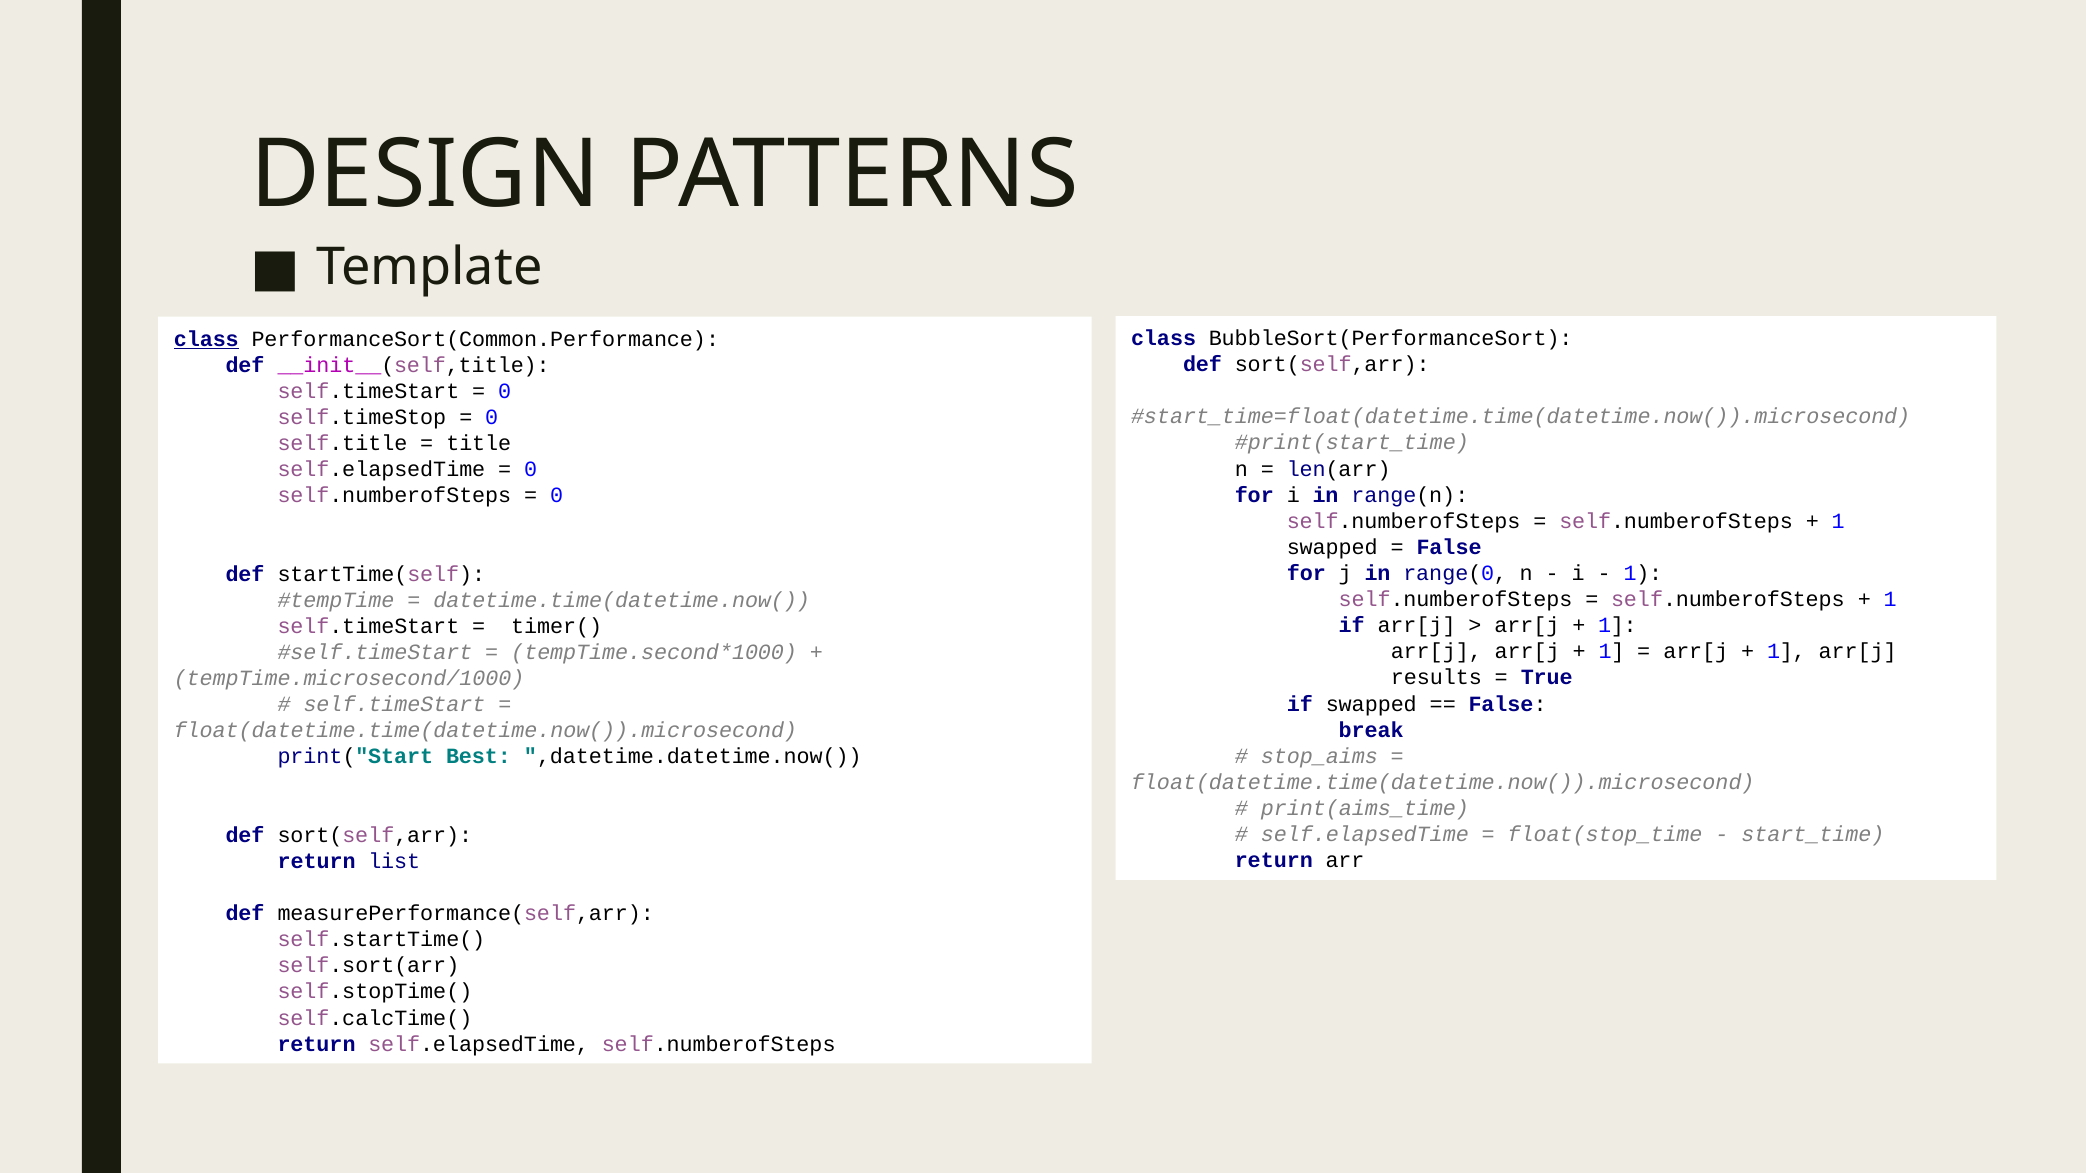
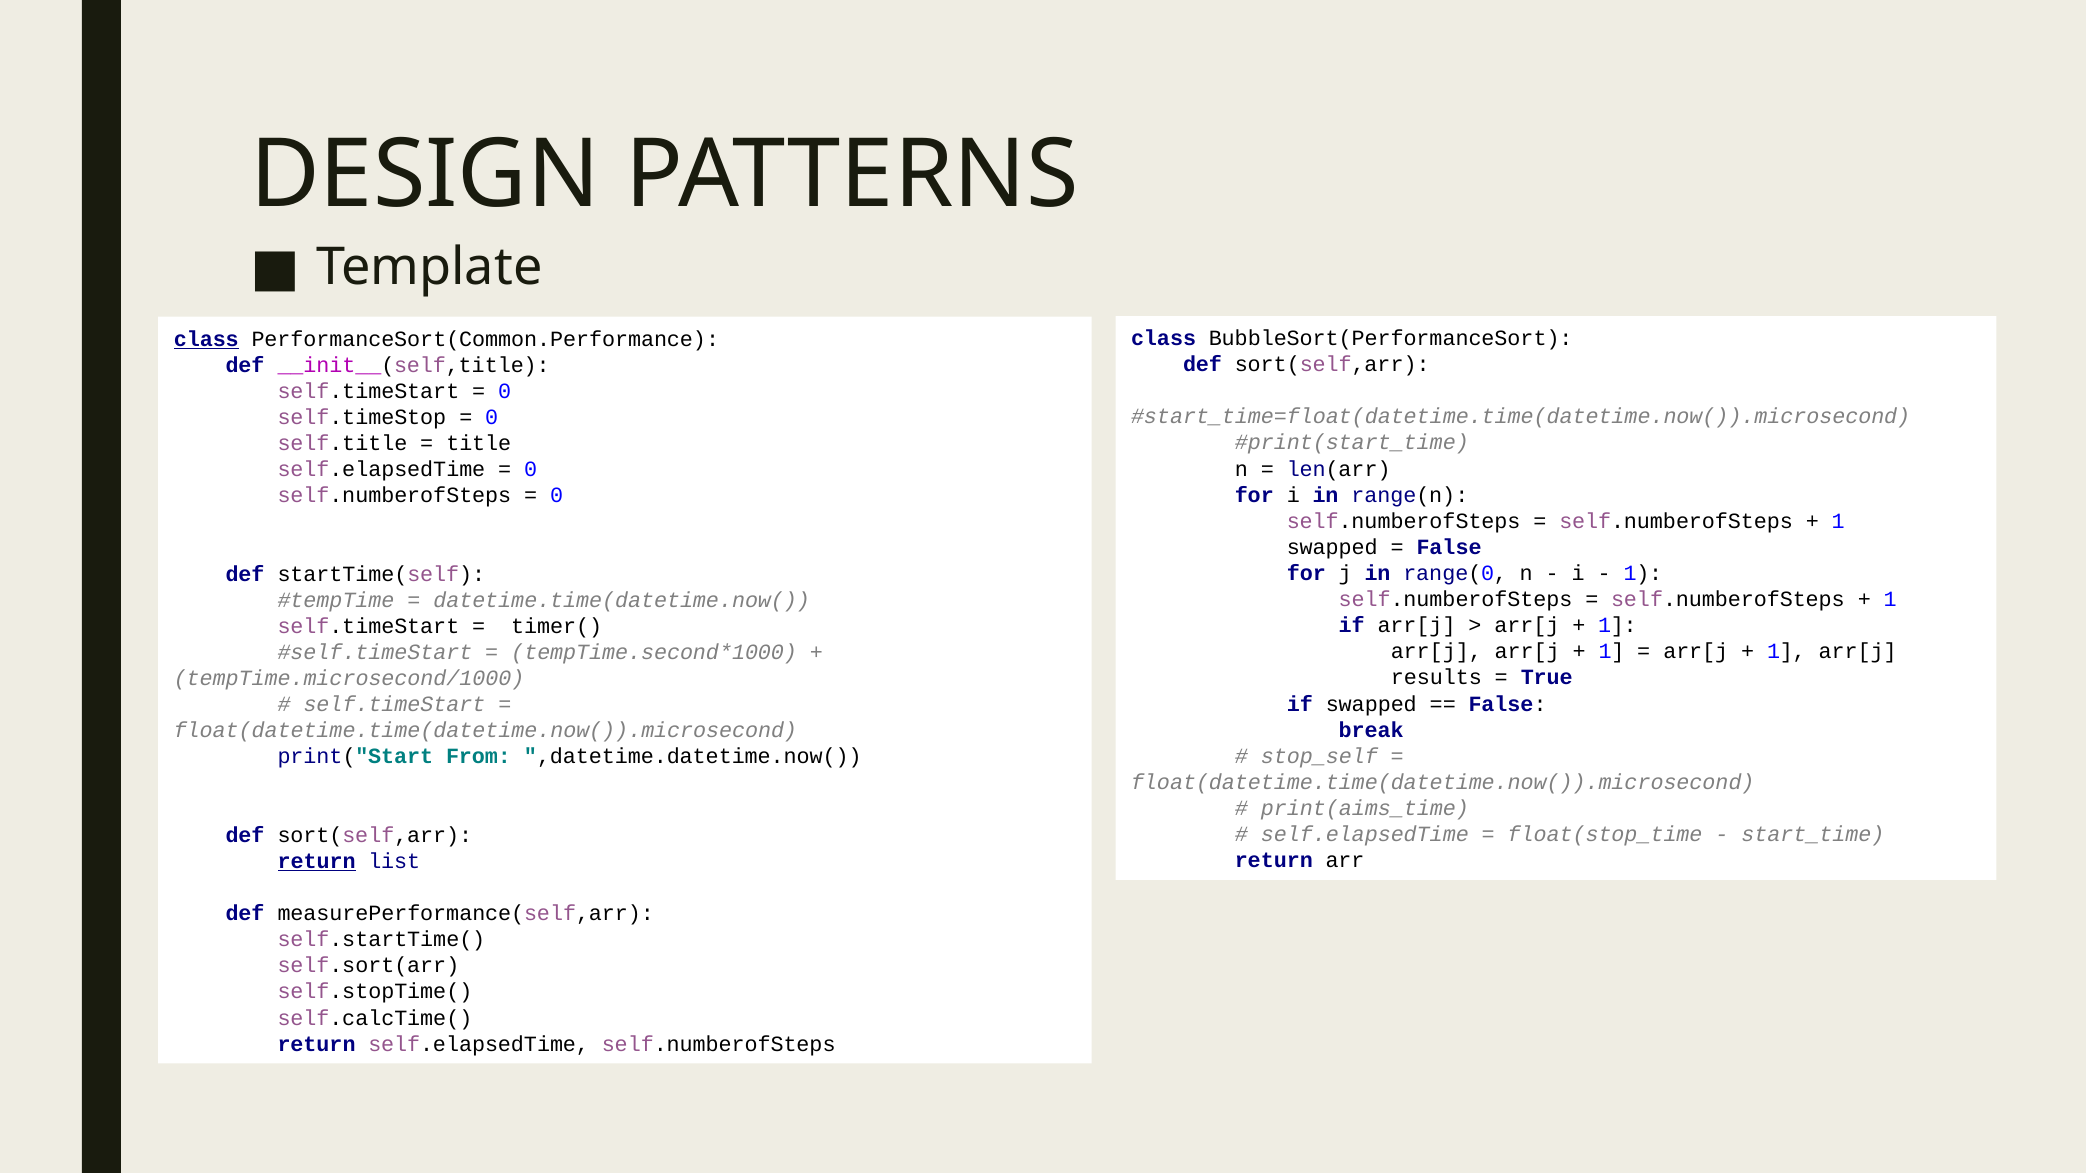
stop_aims: stop_aims -> stop_self
Best: Best -> From
return at (317, 861) underline: none -> present
